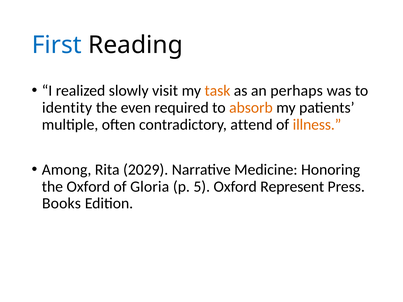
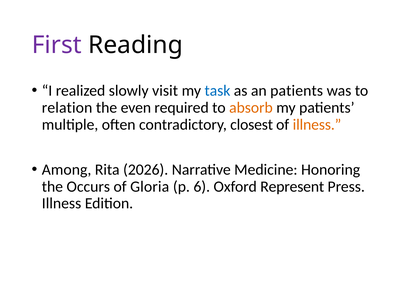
First colour: blue -> purple
task colour: orange -> blue
an perhaps: perhaps -> patients
identity: identity -> relation
attend: attend -> closest
2029: 2029 -> 2026
the Oxford: Oxford -> Occurs
5: 5 -> 6
Books at (61, 204): Books -> Illness
